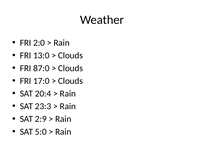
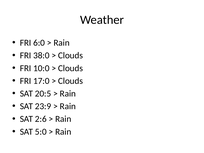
2:0: 2:0 -> 6:0
13:0: 13:0 -> 38:0
87:0: 87:0 -> 10:0
20:4: 20:4 -> 20:5
23:3: 23:3 -> 23:9
2:9: 2:9 -> 2:6
